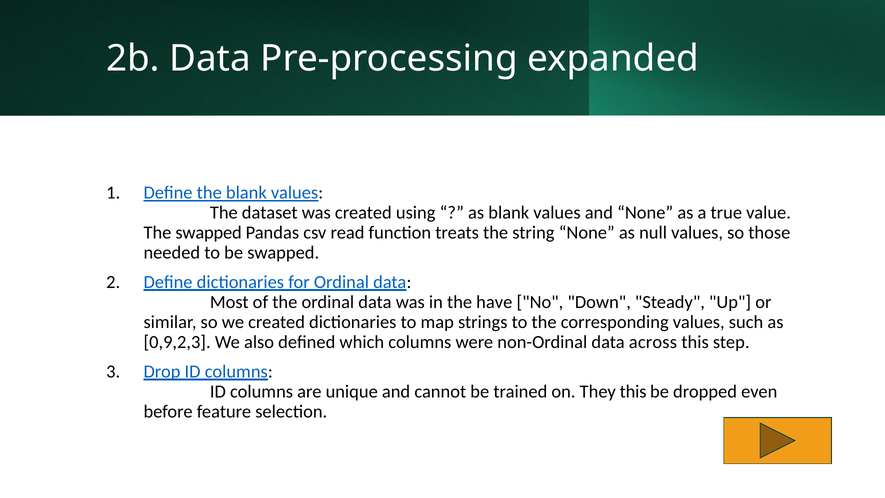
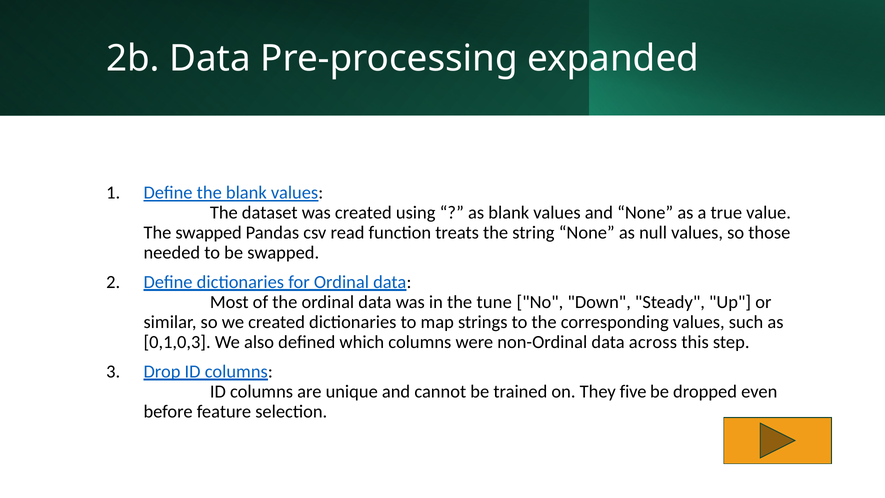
have: have -> tune
0,9,2,3: 0,9,2,3 -> 0,1,0,3
They this: this -> five
